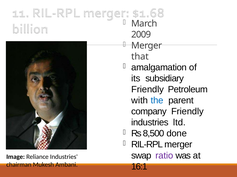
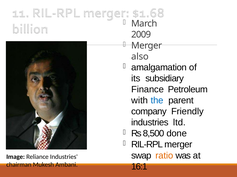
that: that -> also
Friendly at (148, 90): Friendly -> Finance
ratio colour: purple -> orange
